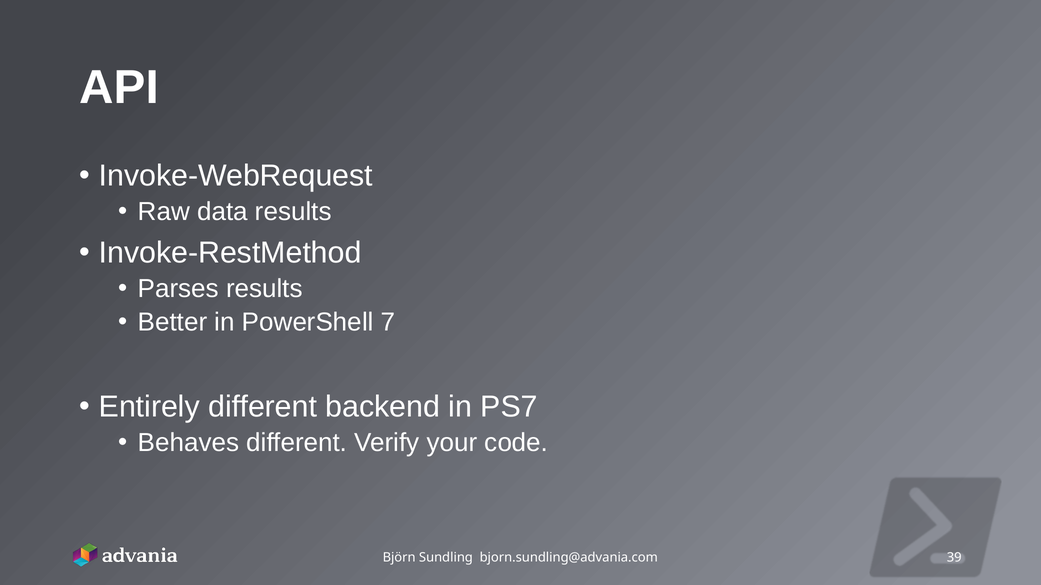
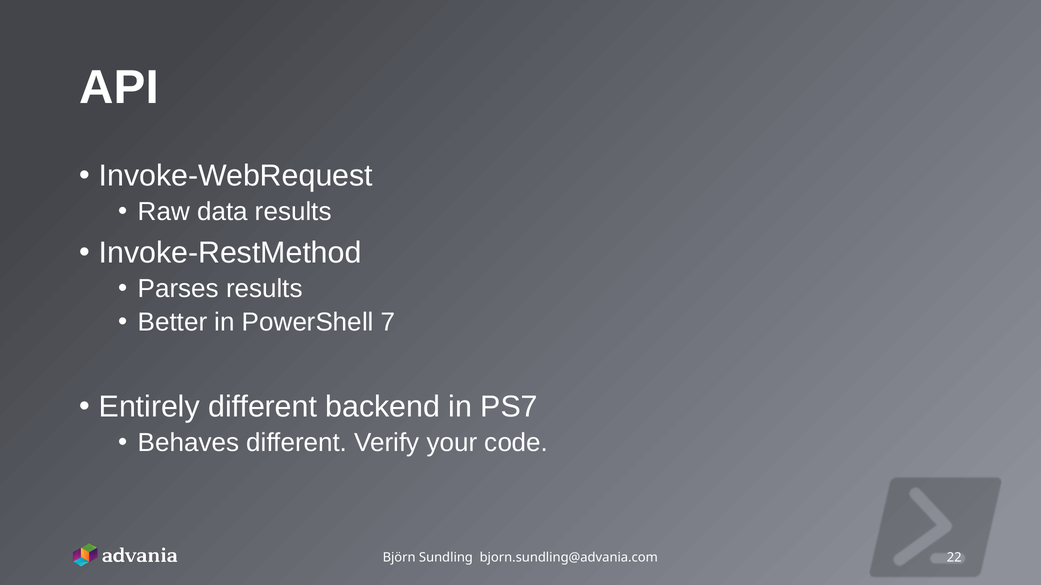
39: 39 -> 22
